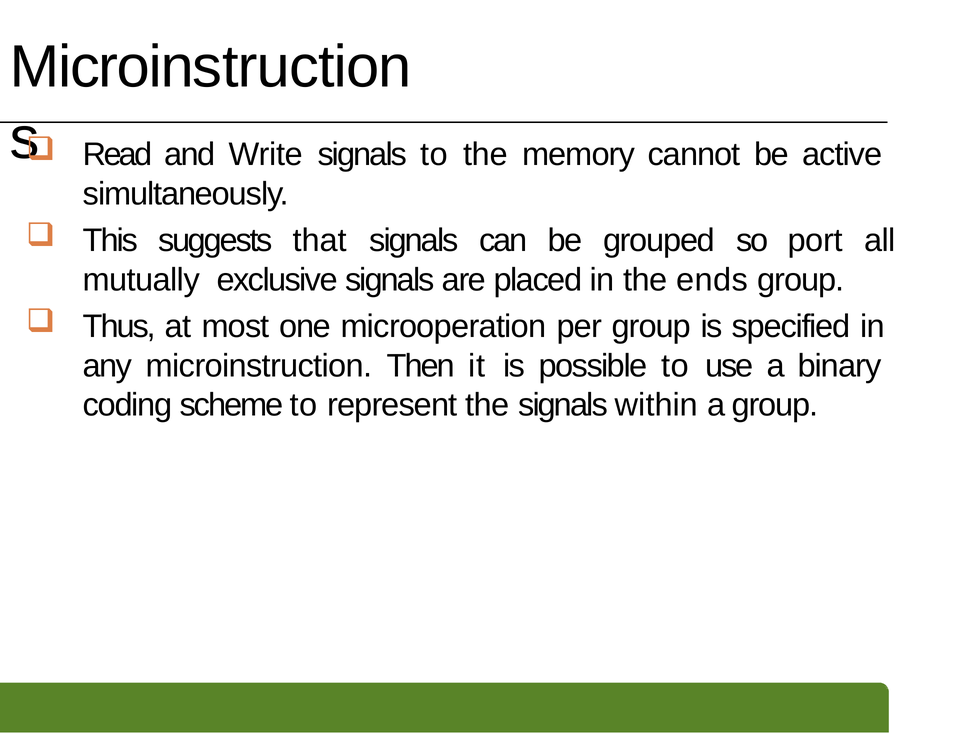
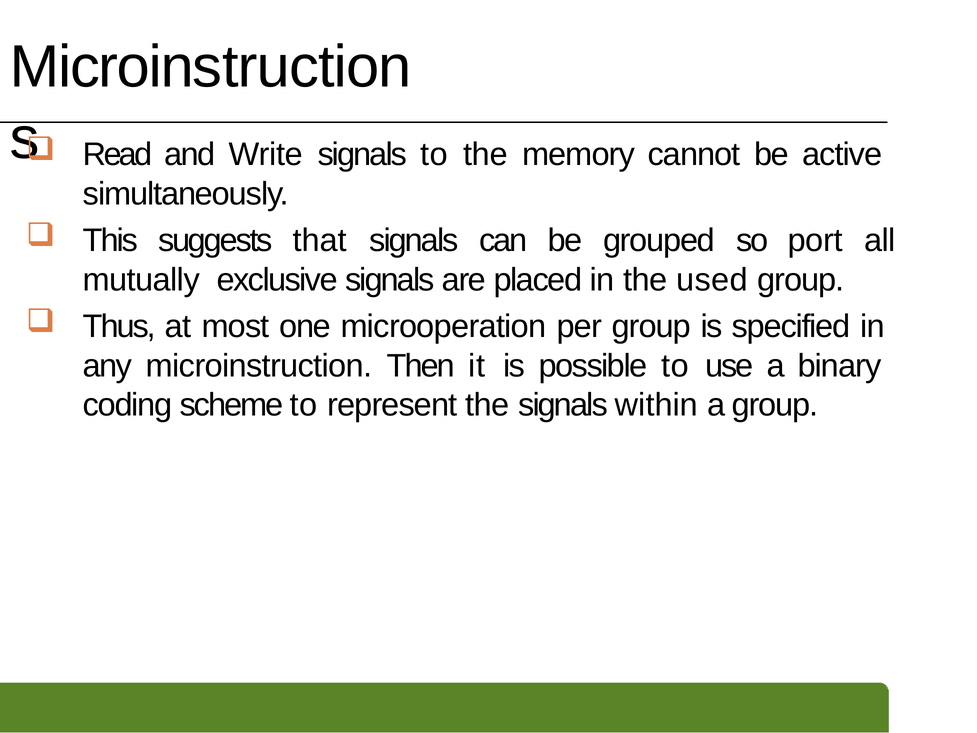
ends: ends -> used
